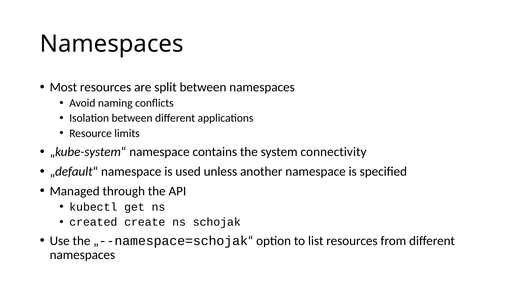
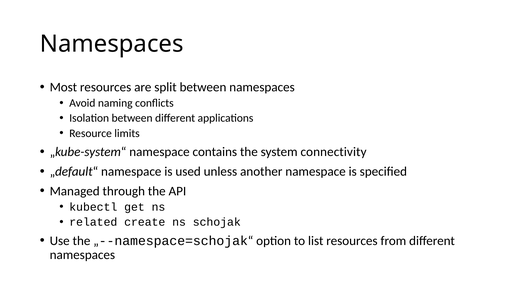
created: created -> related
